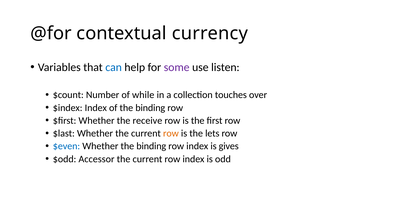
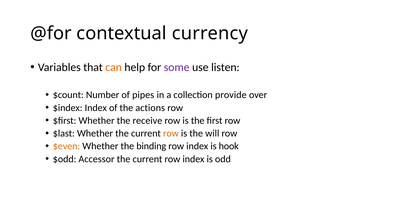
can colour: blue -> orange
while: while -> pipes
touches: touches -> provide
of the binding: binding -> actions
lets: lets -> will
$even colour: blue -> orange
gives: gives -> hook
